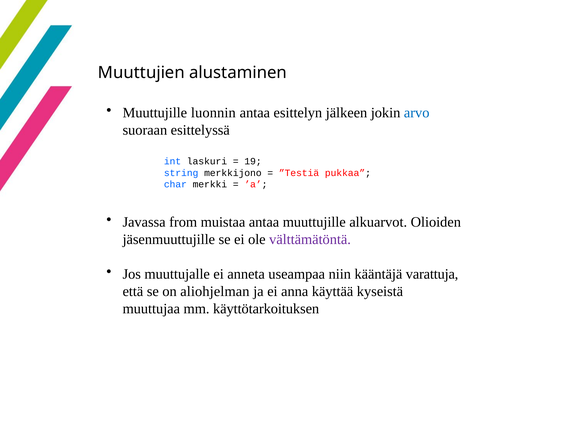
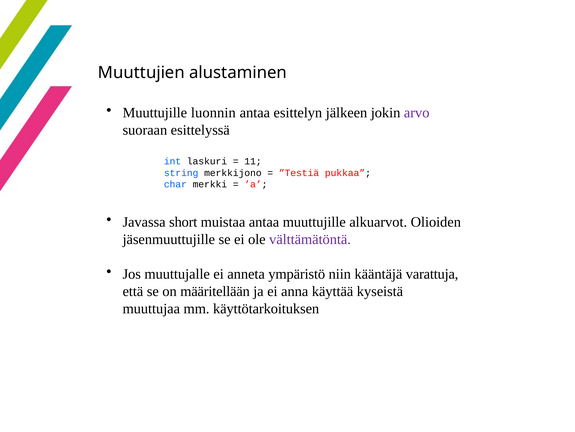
arvo colour: blue -> purple
19: 19 -> 11
from: from -> short
useampaa: useampaa -> ympäristö
aliohjelman: aliohjelman -> määritellään
